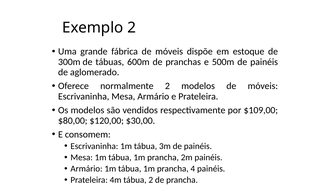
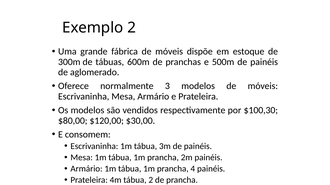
normalmente 2: 2 -> 3
$109,00: $109,00 -> $100,30
